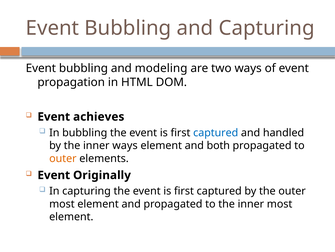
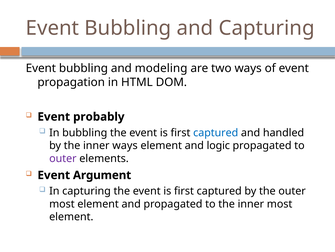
achieves: achieves -> probably
both: both -> logic
outer at (63, 158) colour: orange -> purple
Originally: Originally -> Argument
